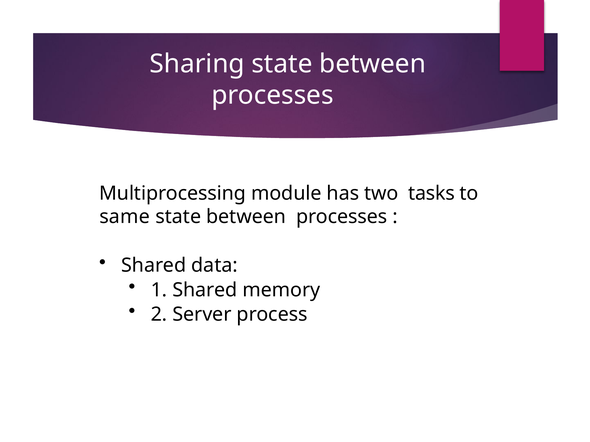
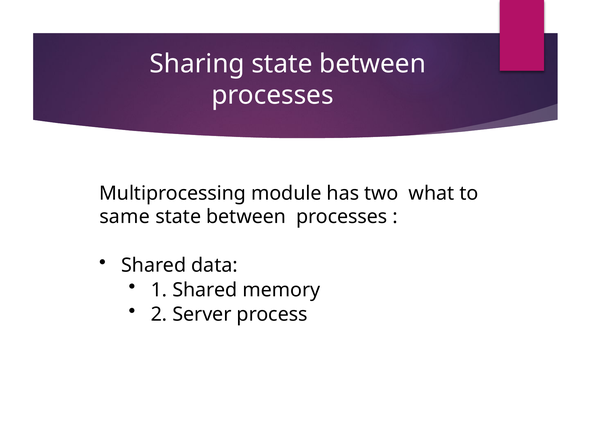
tasks: tasks -> what
